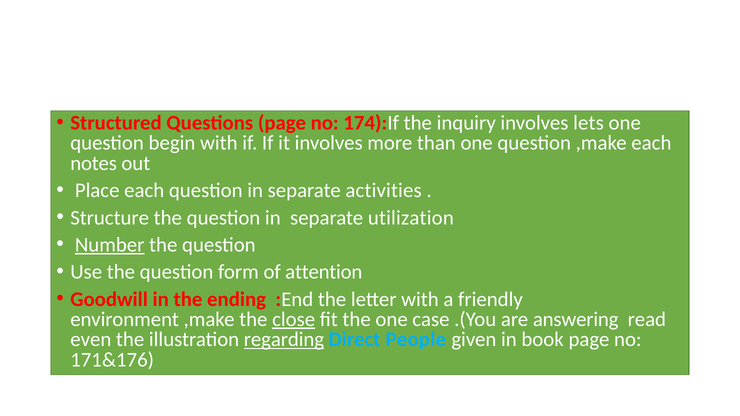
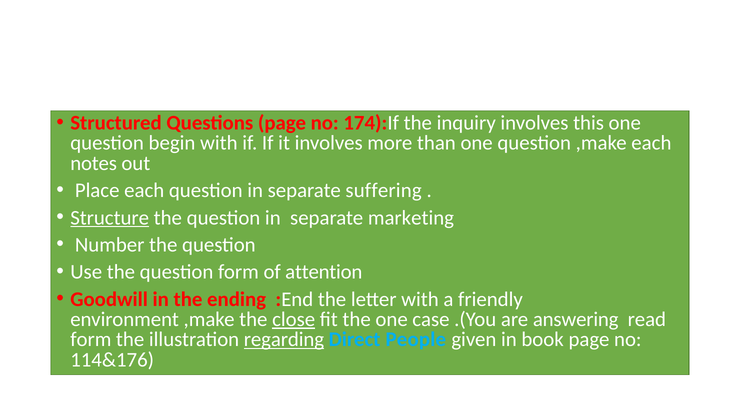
lets: lets -> this
activities: activities -> suffering
Structure underline: none -> present
utilization: utilization -> marketing
Number underline: present -> none
even at (91, 340): even -> form
171&176: 171&176 -> 114&176
